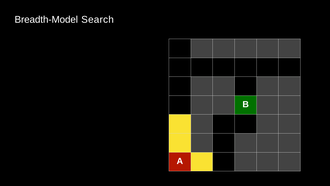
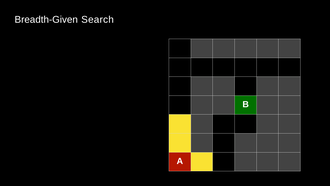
Breadth-Model: Breadth-Model -> Breadth-Given
